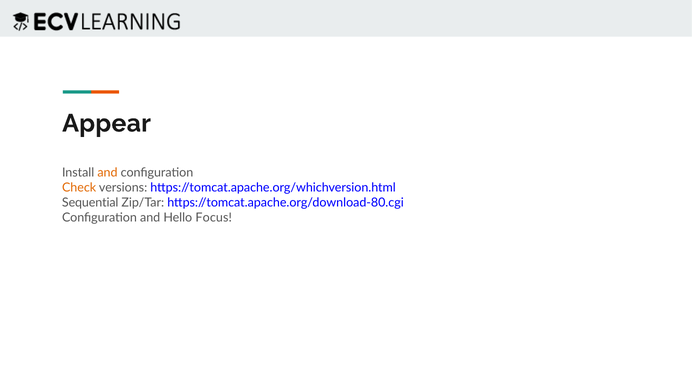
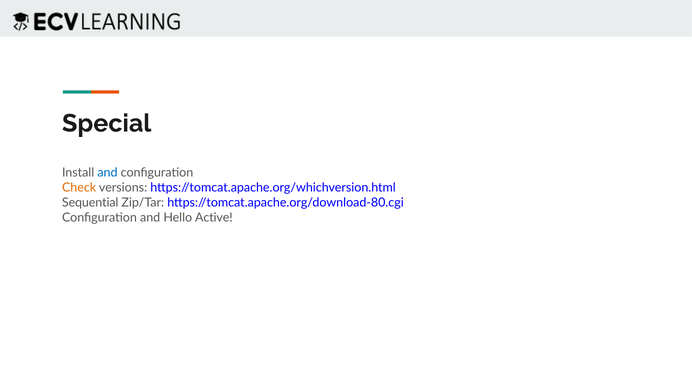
Appear: Appear -> Special
and at (107, 173) colour: orange -> blue
Focus: Focus -> Active
